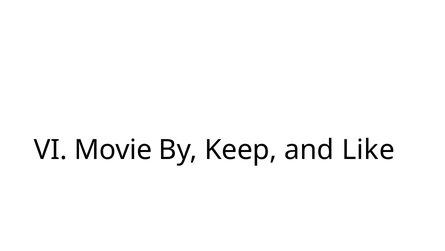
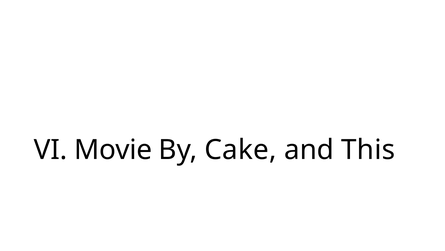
Keep: Keep -> Cake
Like: Like -> This
